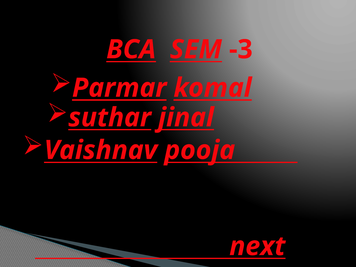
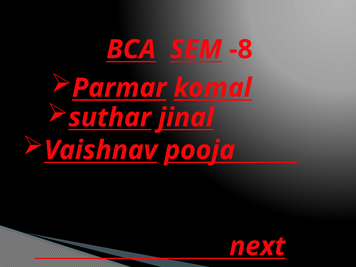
-3: -3 -> -8
